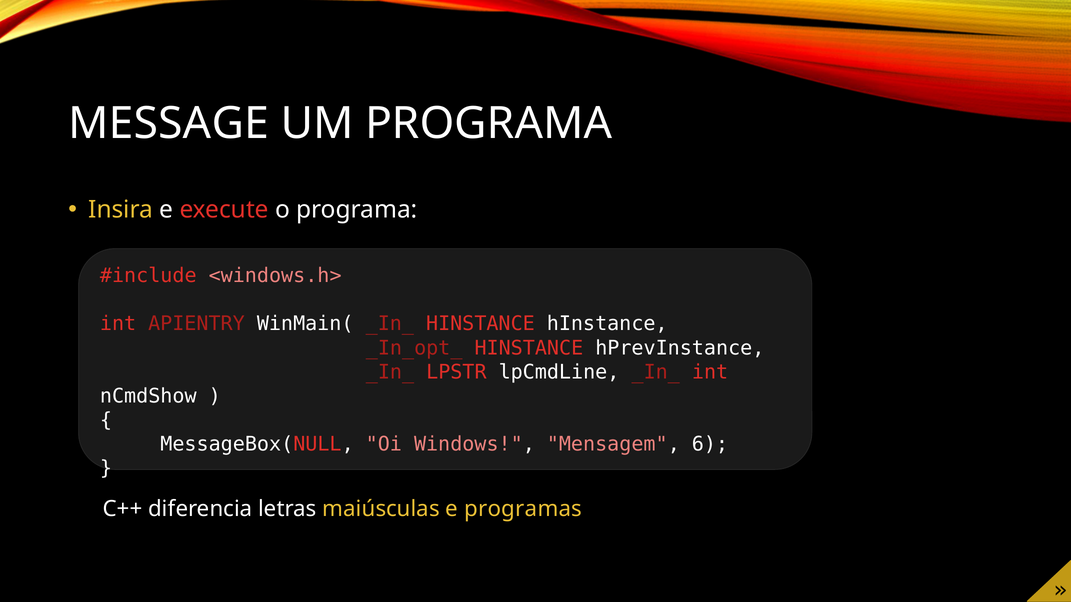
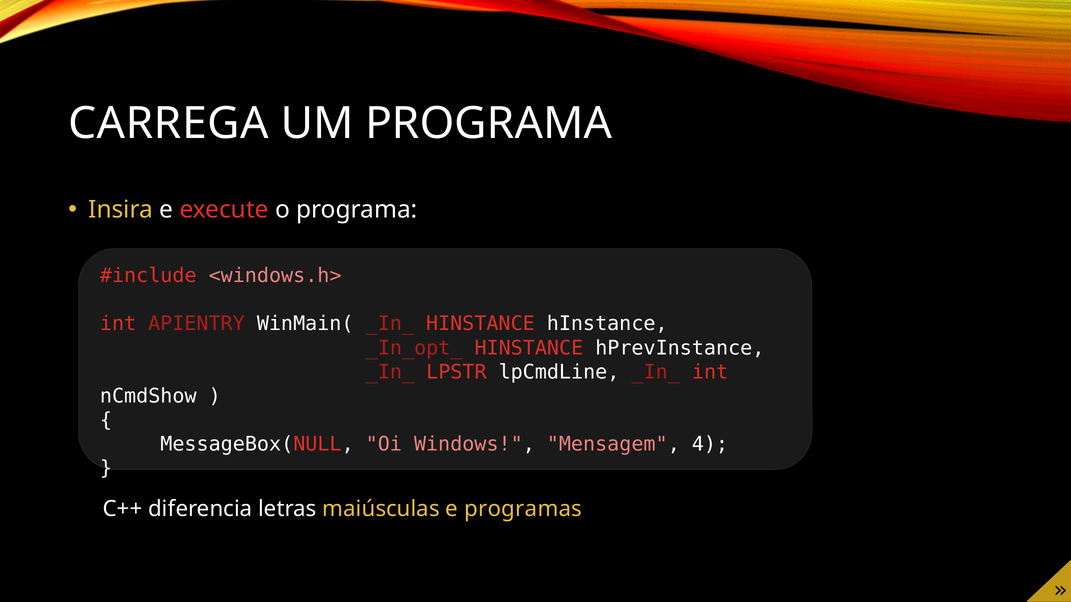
MESSAGE: MESSAGE -> CARREGA
6: 6 -> 4
